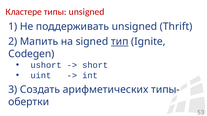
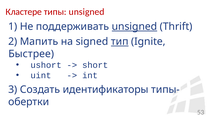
unsigned at (134, 27) underline: none -> present
Codegen: Codegen -> Быстрее
арифметических: арифметических -> идентификаторы
